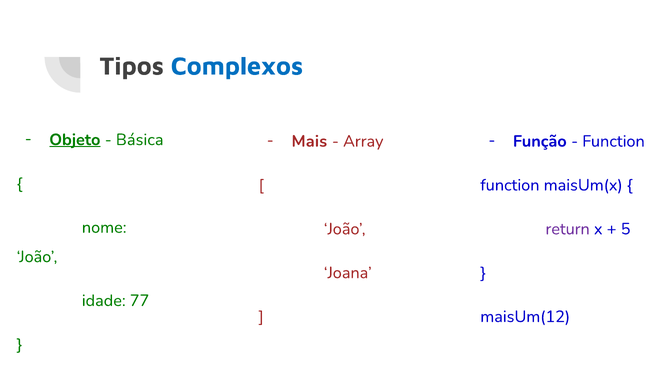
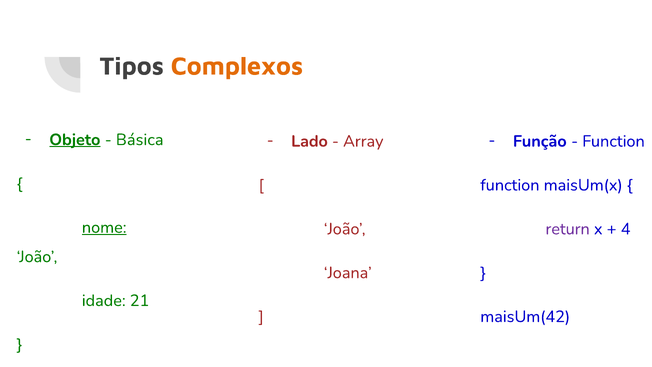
Complexos colour: blue -> orange
Mais: Mais -> Lado
nome underline: none -> present
5: 5 -> 4
77: 77 -> 21
maisUm(12: maisUm(12 -> maisUm(42
